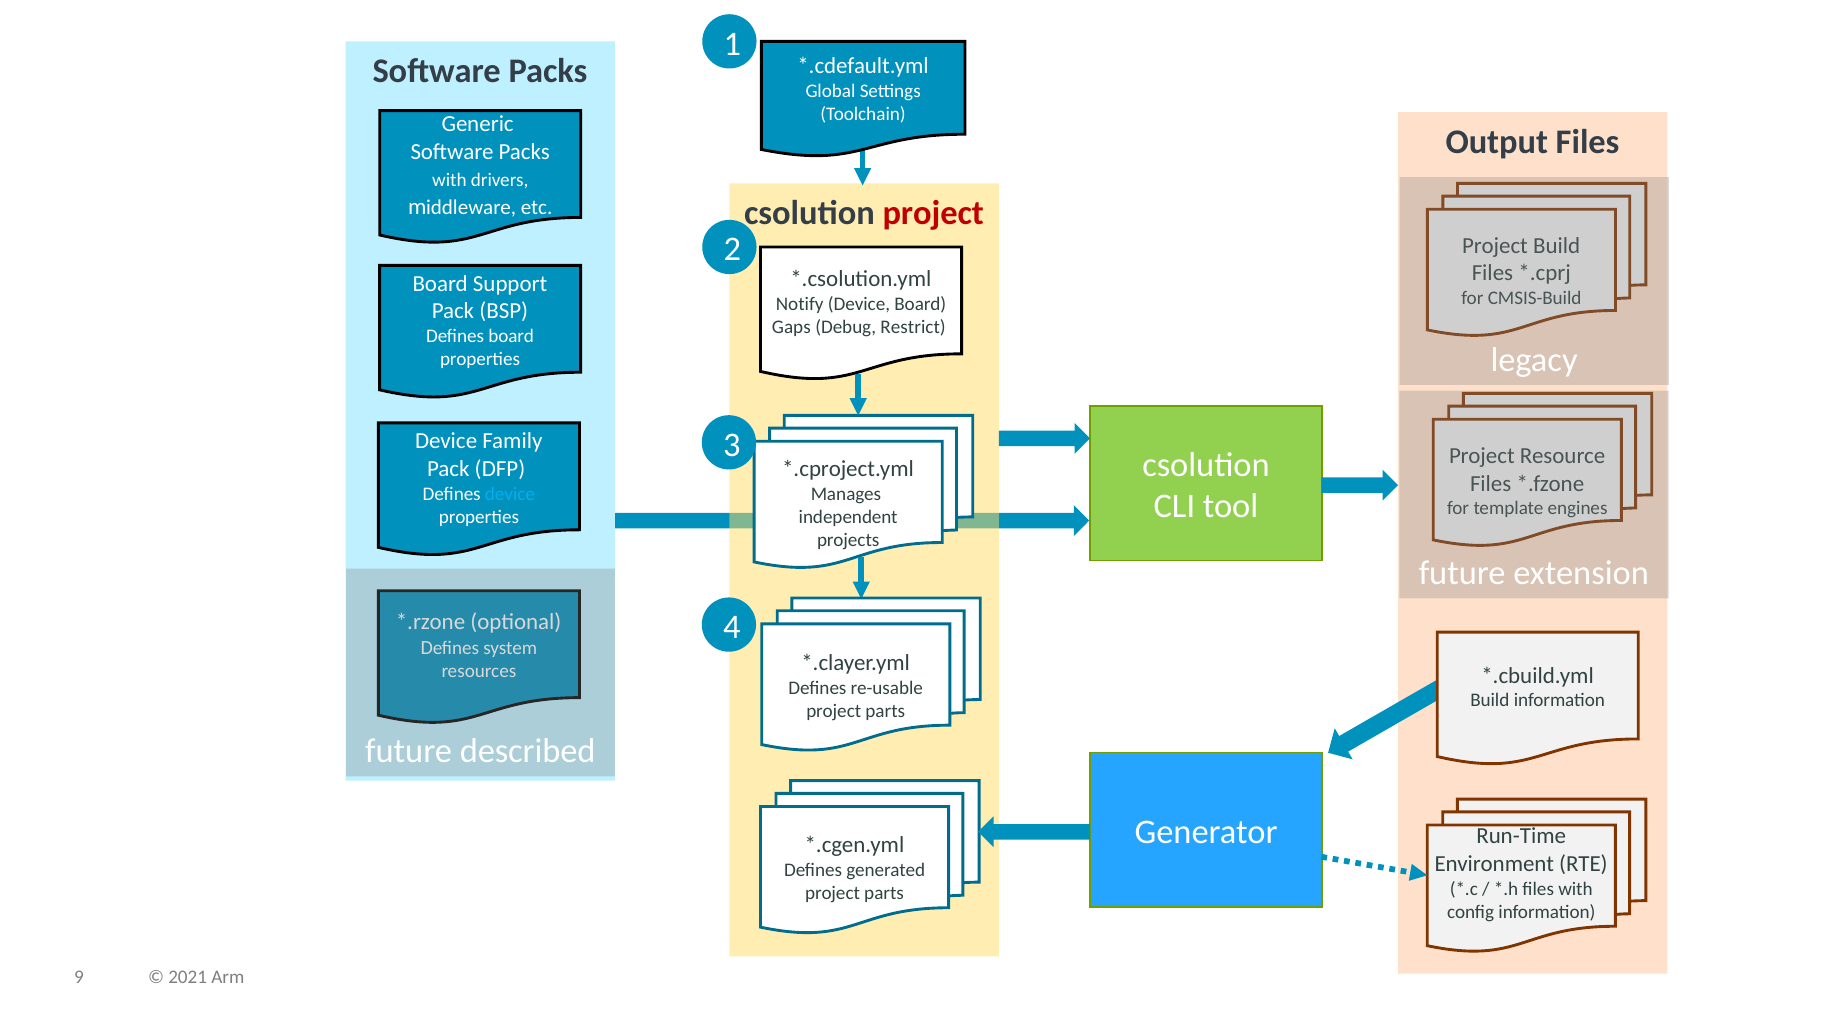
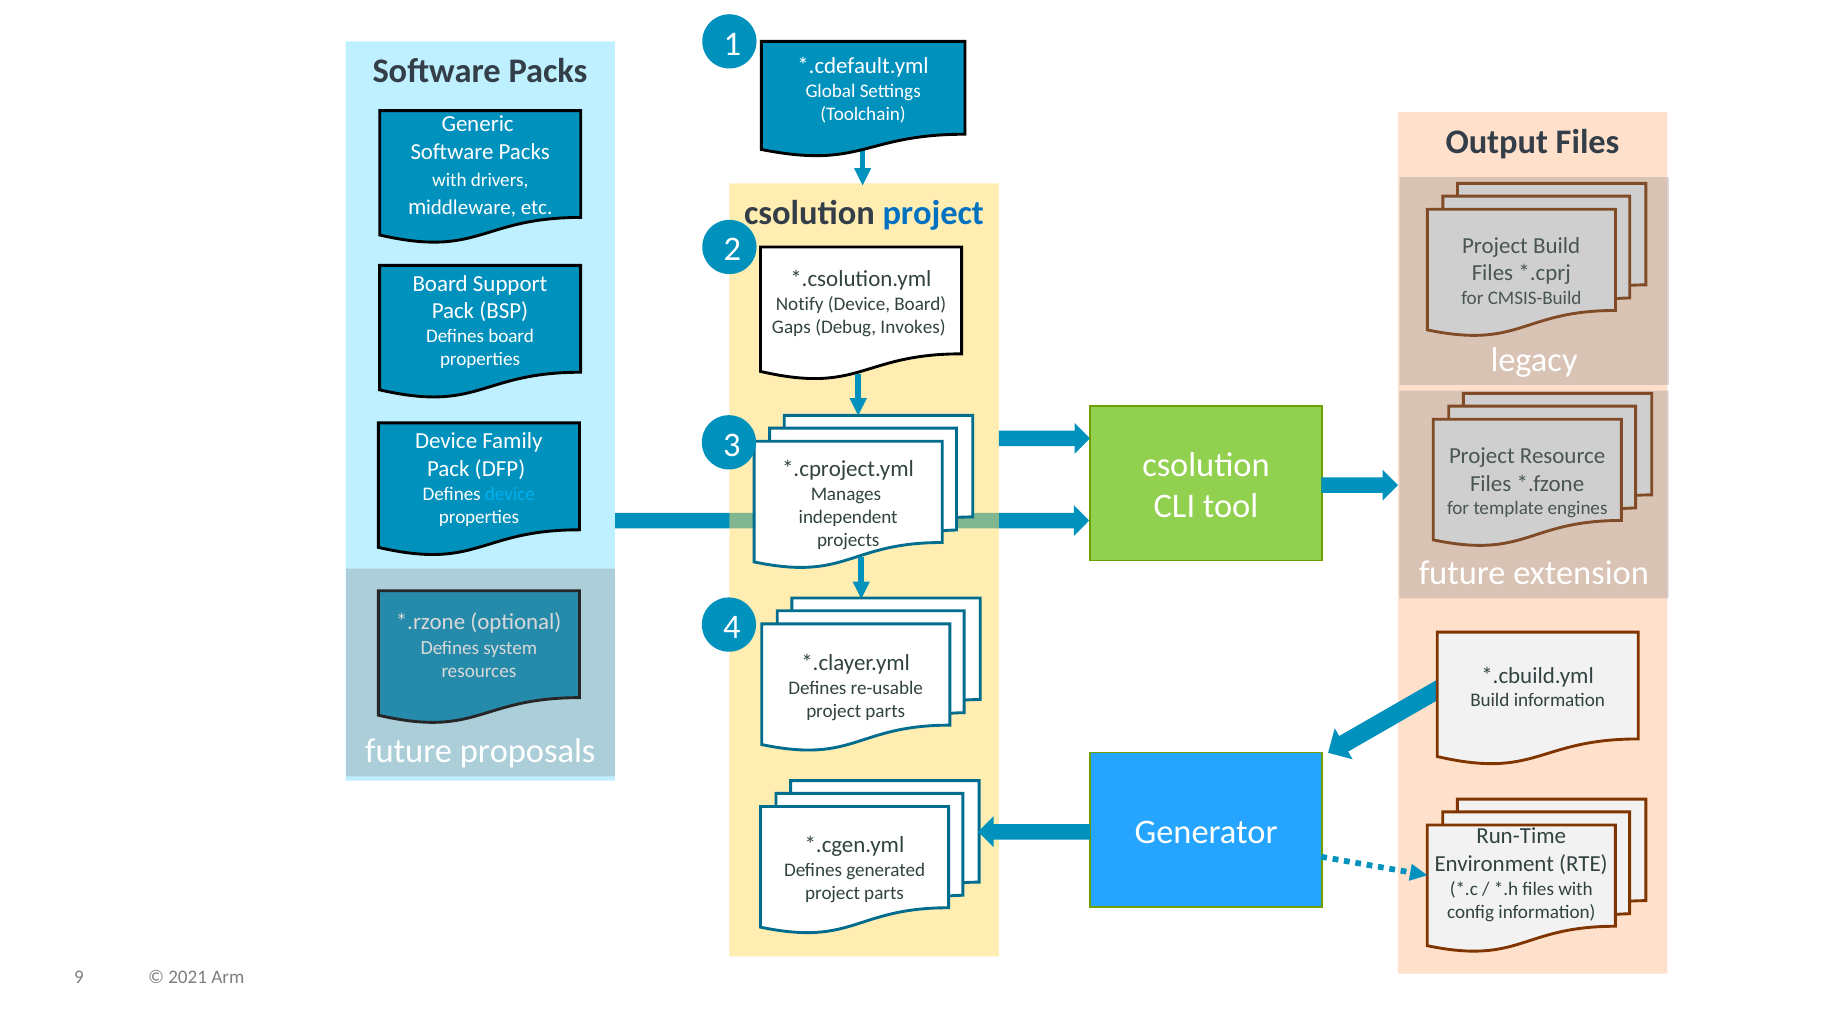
project at (933, 213) colour: red -> blue
Restrict: Restrict -> Invokes
described: described -> proposals
